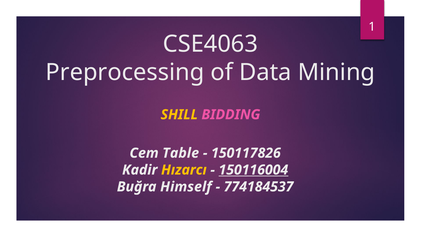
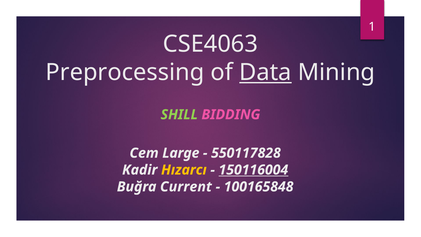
Data underline: none -> present
SHILL colour: yellow -> light green
Table: Table -> Large
150117826: 150117826 -> 550117828
Himself: Himself -> Current
774184537: 774184537 -> 100165848
